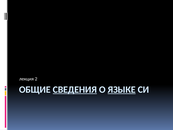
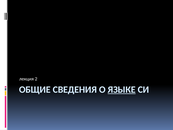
СВЕДЕНИЯ underline: present -> none
